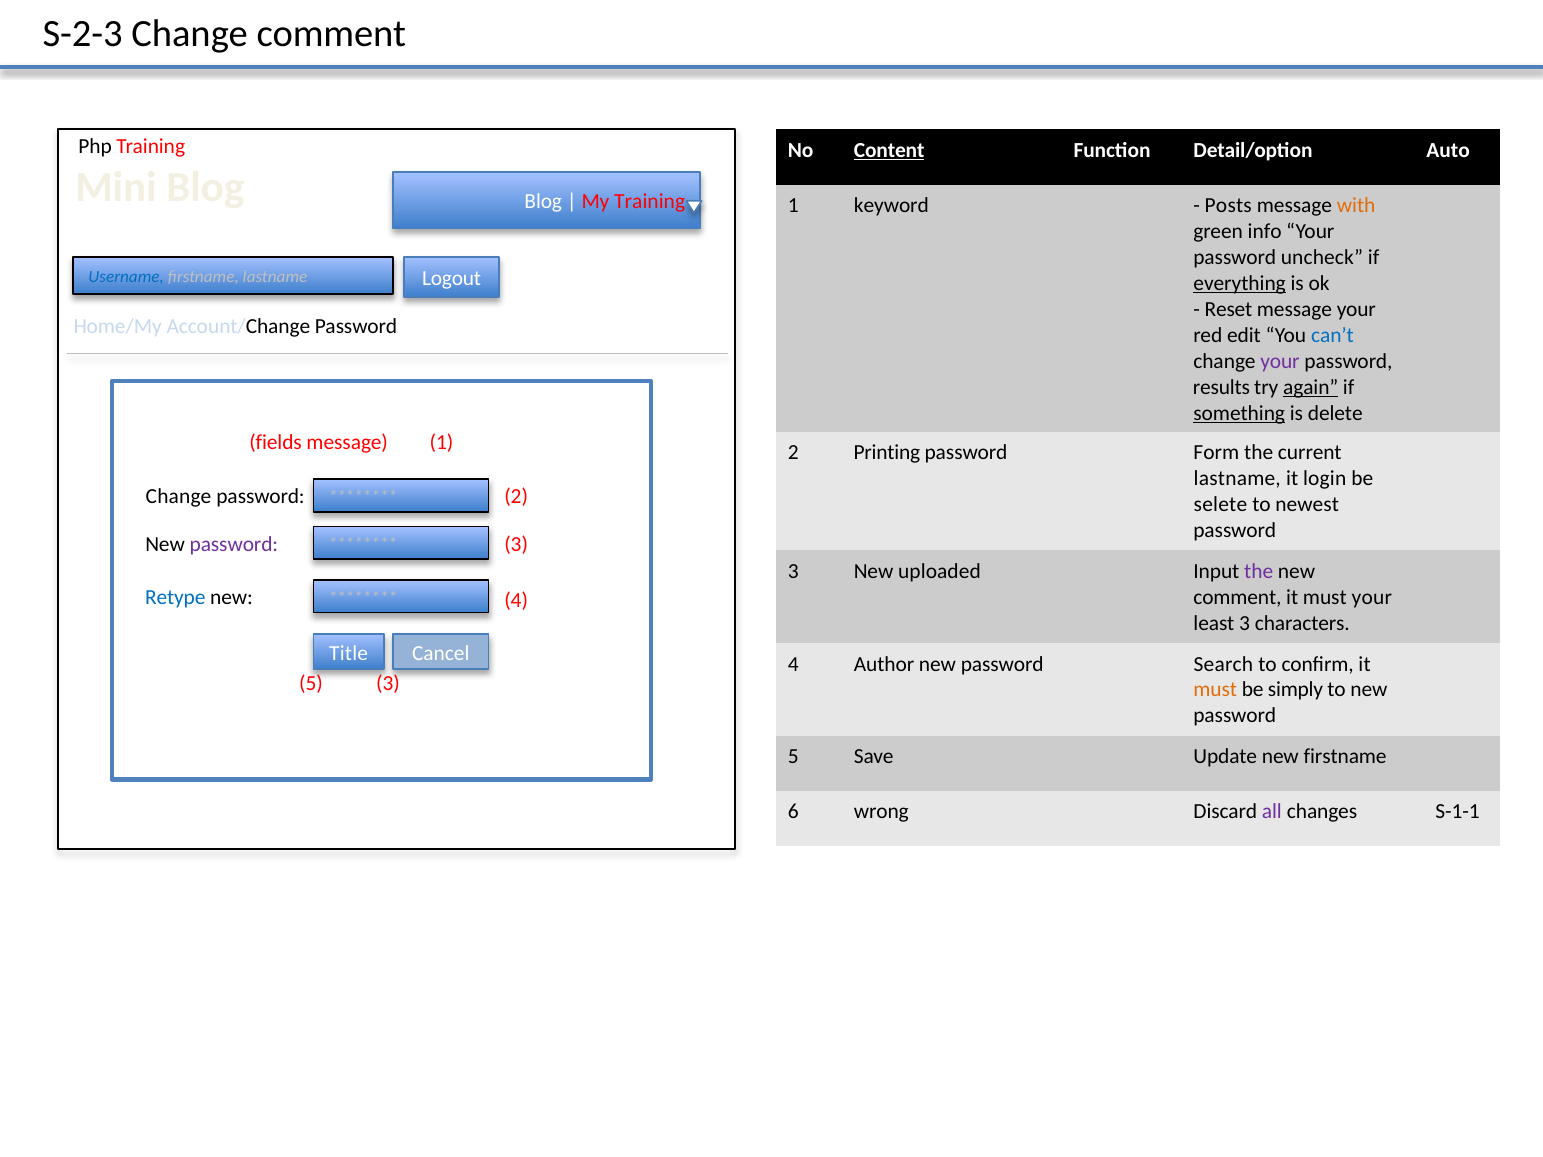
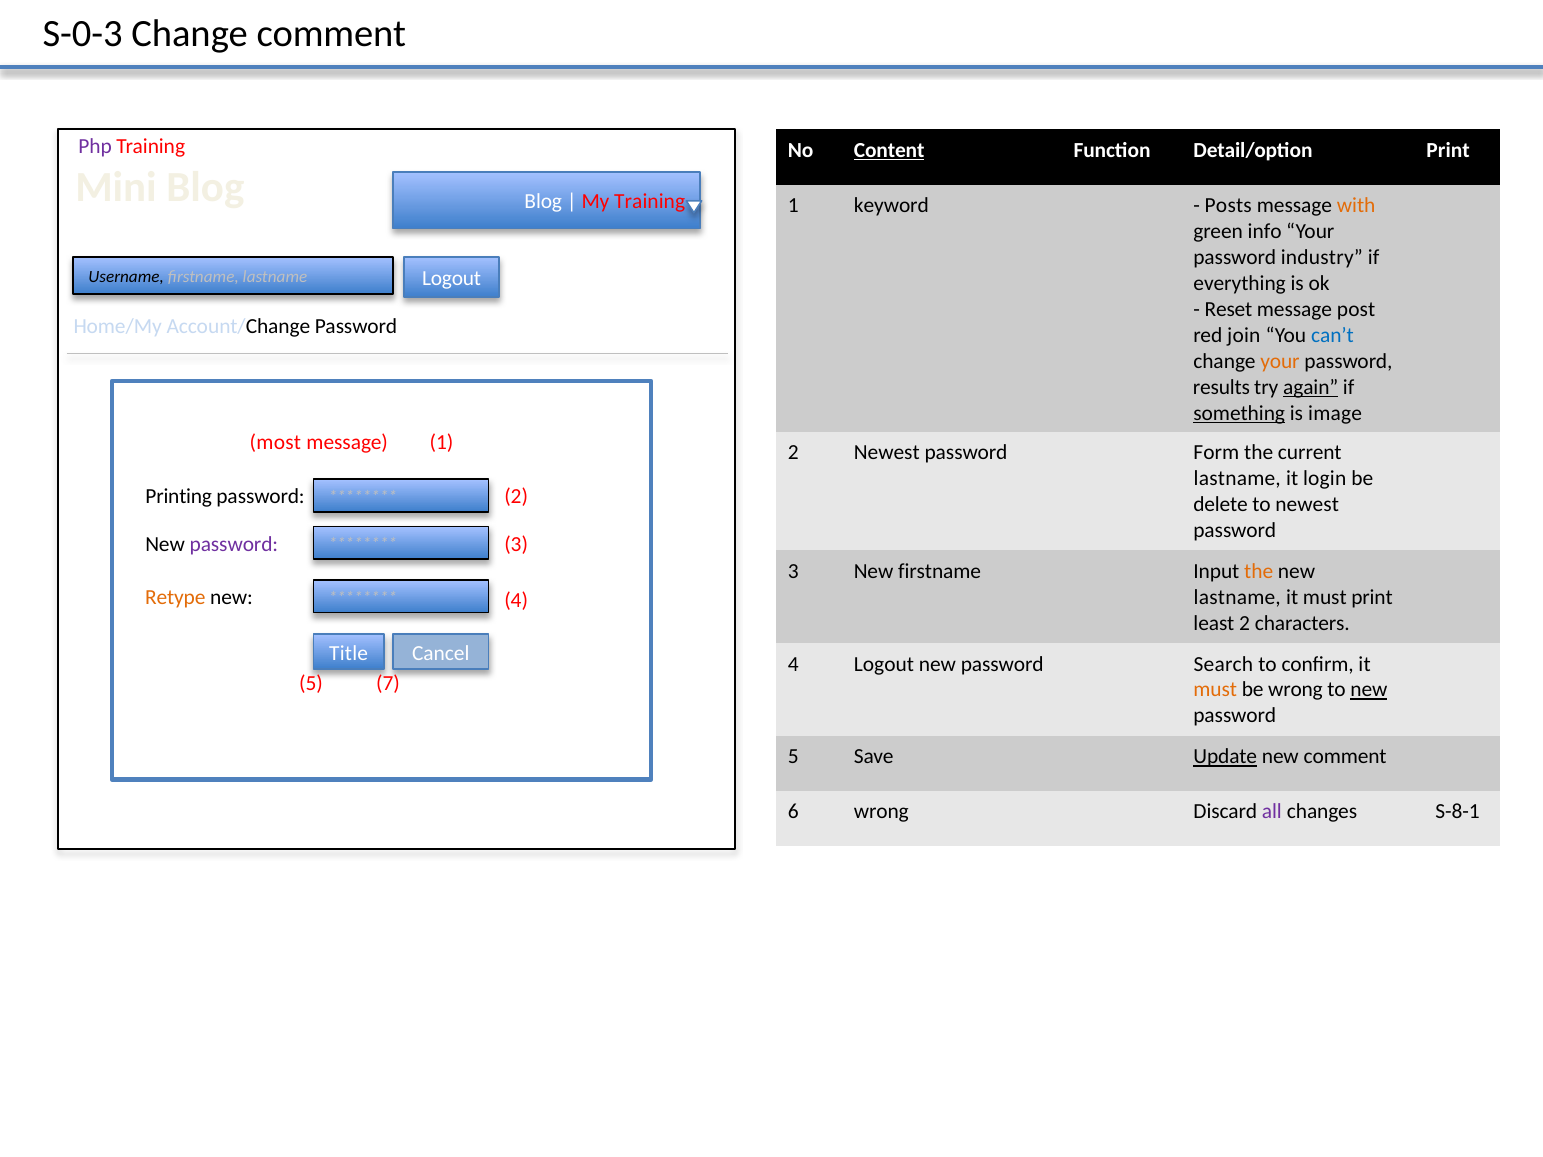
S-2-3: S-2-3 -> S-0-3
Php colour: black -> purple
Detail/option Auto: Auto -> Print
uncheck: uncheck -> industry
Username colour: blue -> black
everything underline: present -> none
message your: your -> post
edit: edit -> join
your at (1280, 361) colour: purple -> orange
delete: delete -> image
fields: fields -> most
2 Printing: Printing -> Newest
Change at (179, 497): Change -> Printing
selete: selete -> delete
New uploaded: uploaded -> firstname
the at (1259, 571) colour: purple -> orange
comment at (1237, 597): comment -> lastname
must your: your -> print
Retype colour: blue -> orange
least 3: 3 -> 2
4 Author: Author -> Logout
5 3: 3 -> 7
be simply: simply -> wrong
new at (1369, 690) underline: none -> present
Update underline: none -> present
new firstname: firstname -> comment
S-1-1: S-1-1 -> S-8-1
